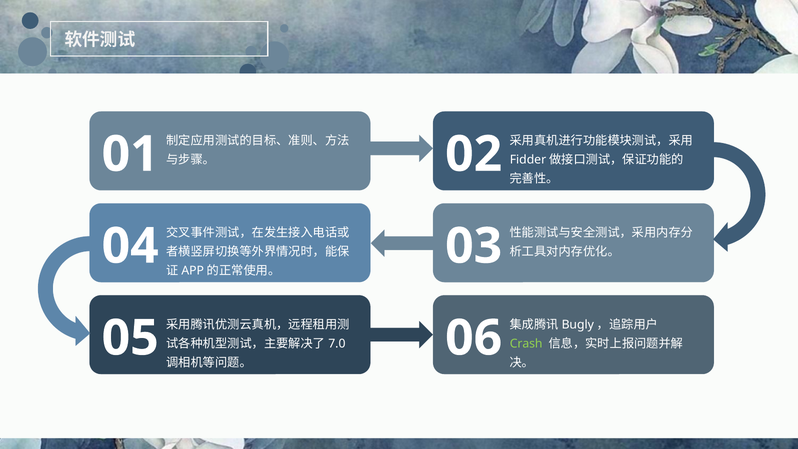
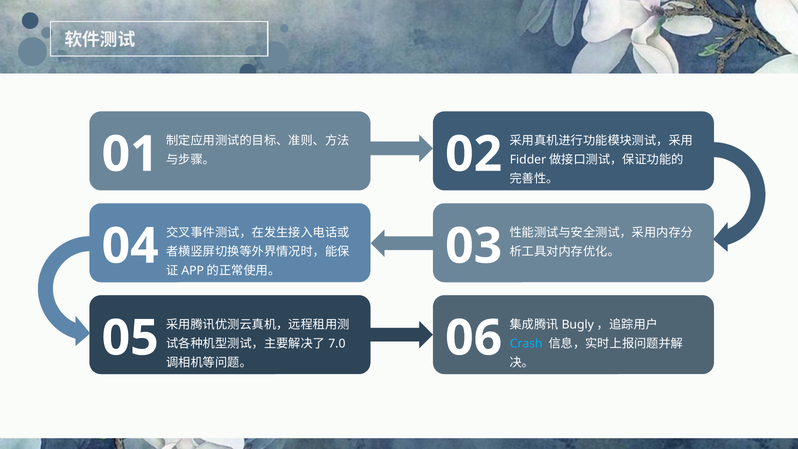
Crash colour: light green -> light blue
